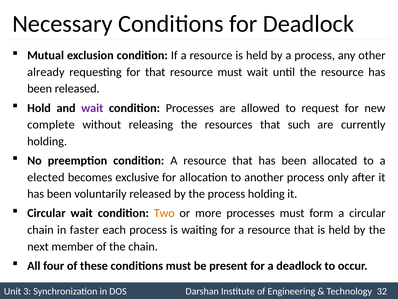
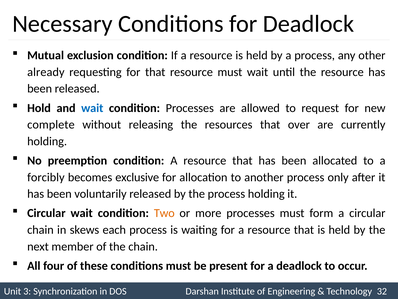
wait at (92, 108) colour: purple -> blue
such: such -> over
elected: elected -> forcibly
faster: faster -> skews
